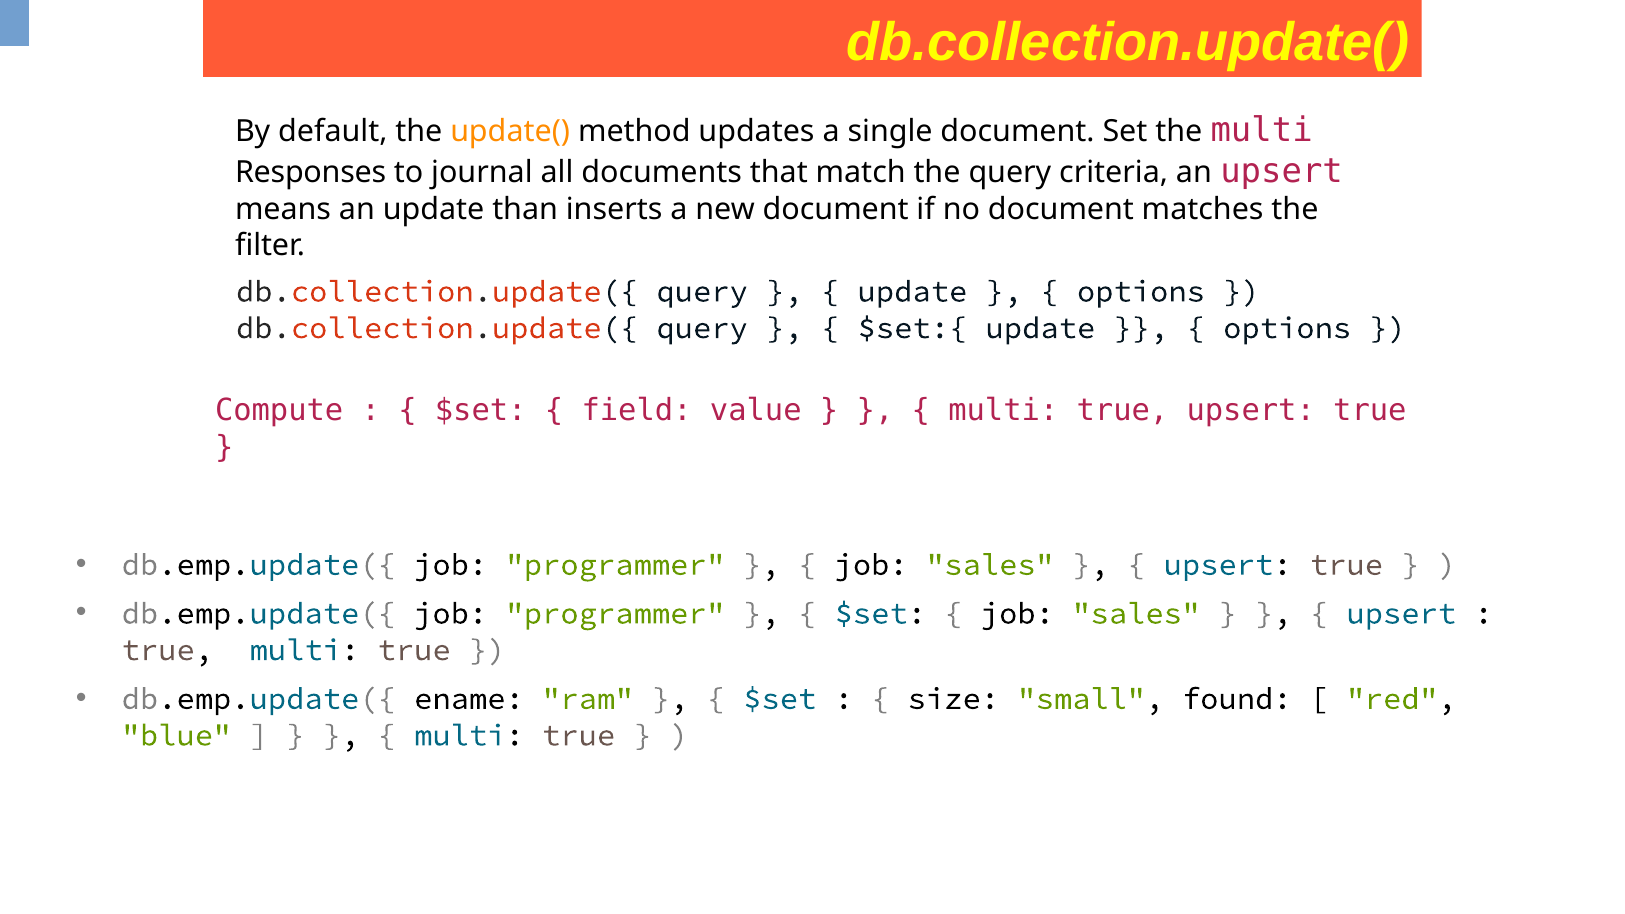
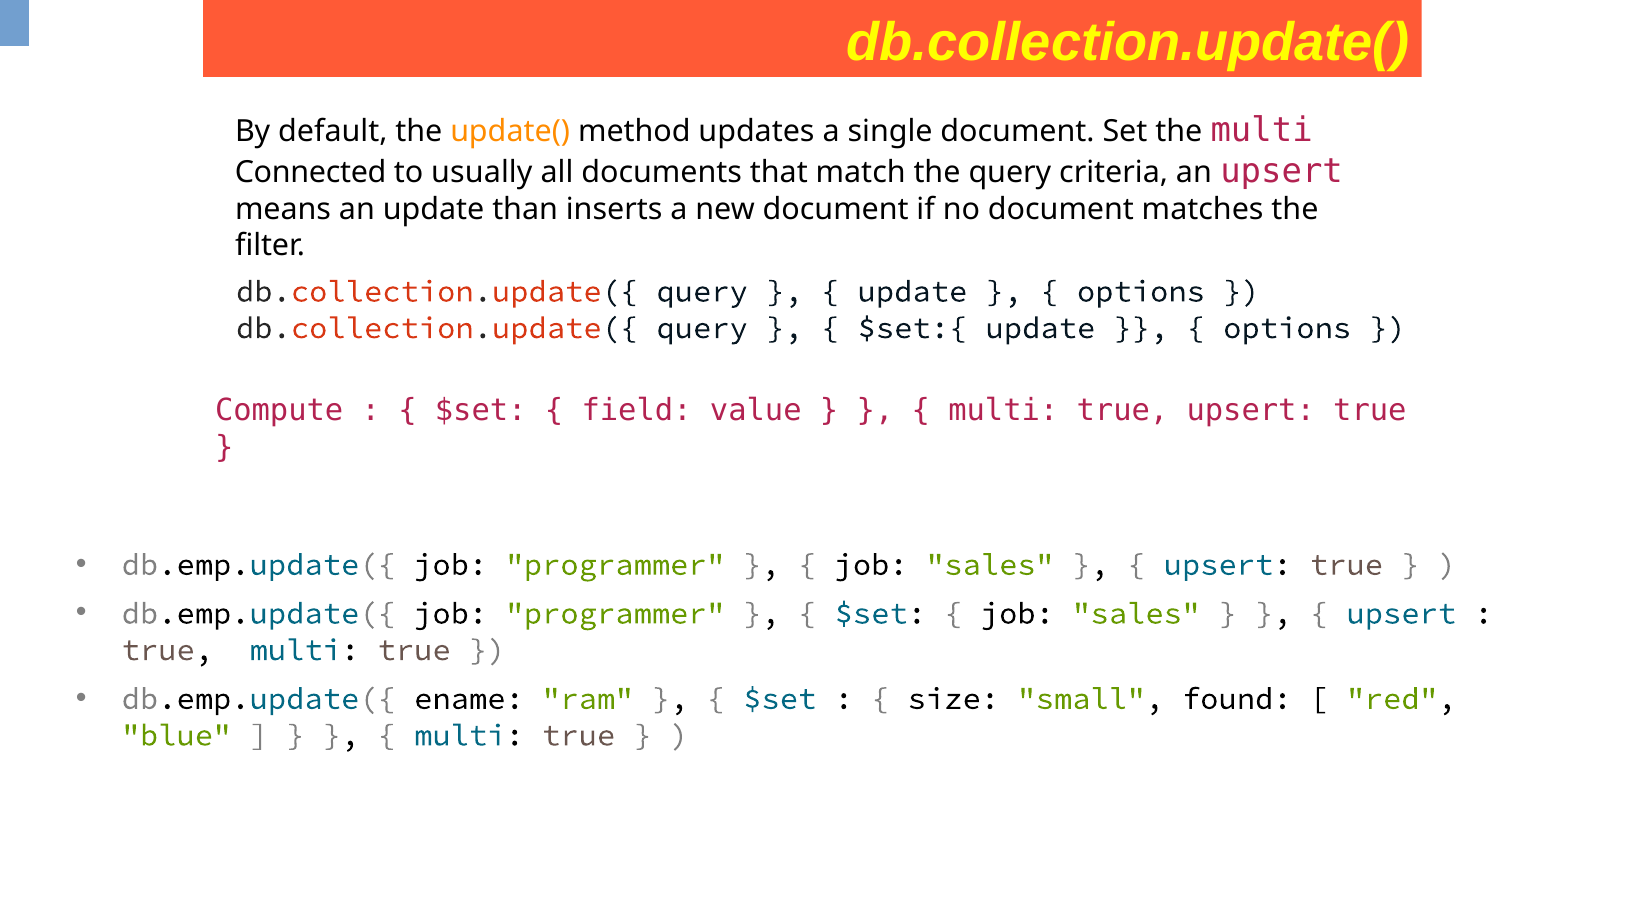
Responses: Responses -> Connected
journal: journal -> usually
